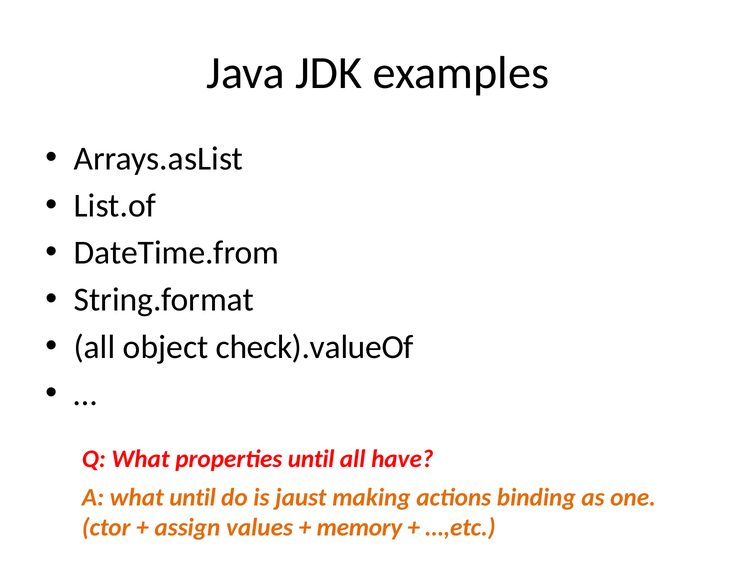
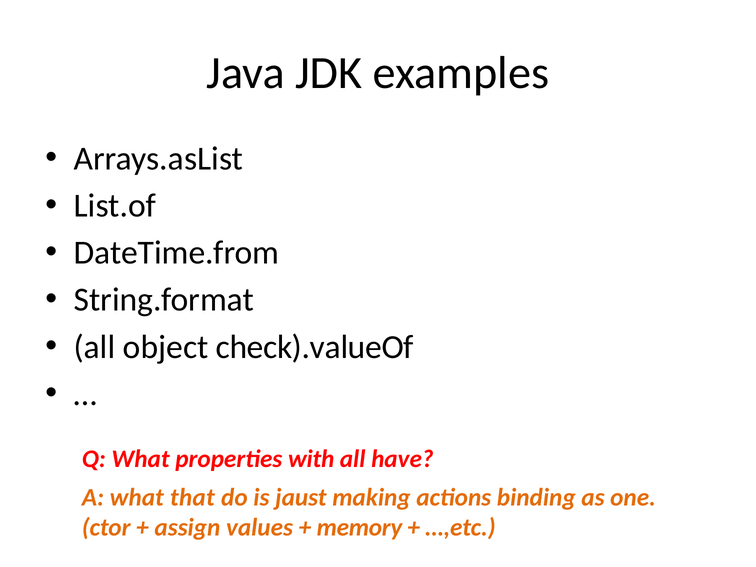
properties until: until -> with
what until: until -> that
